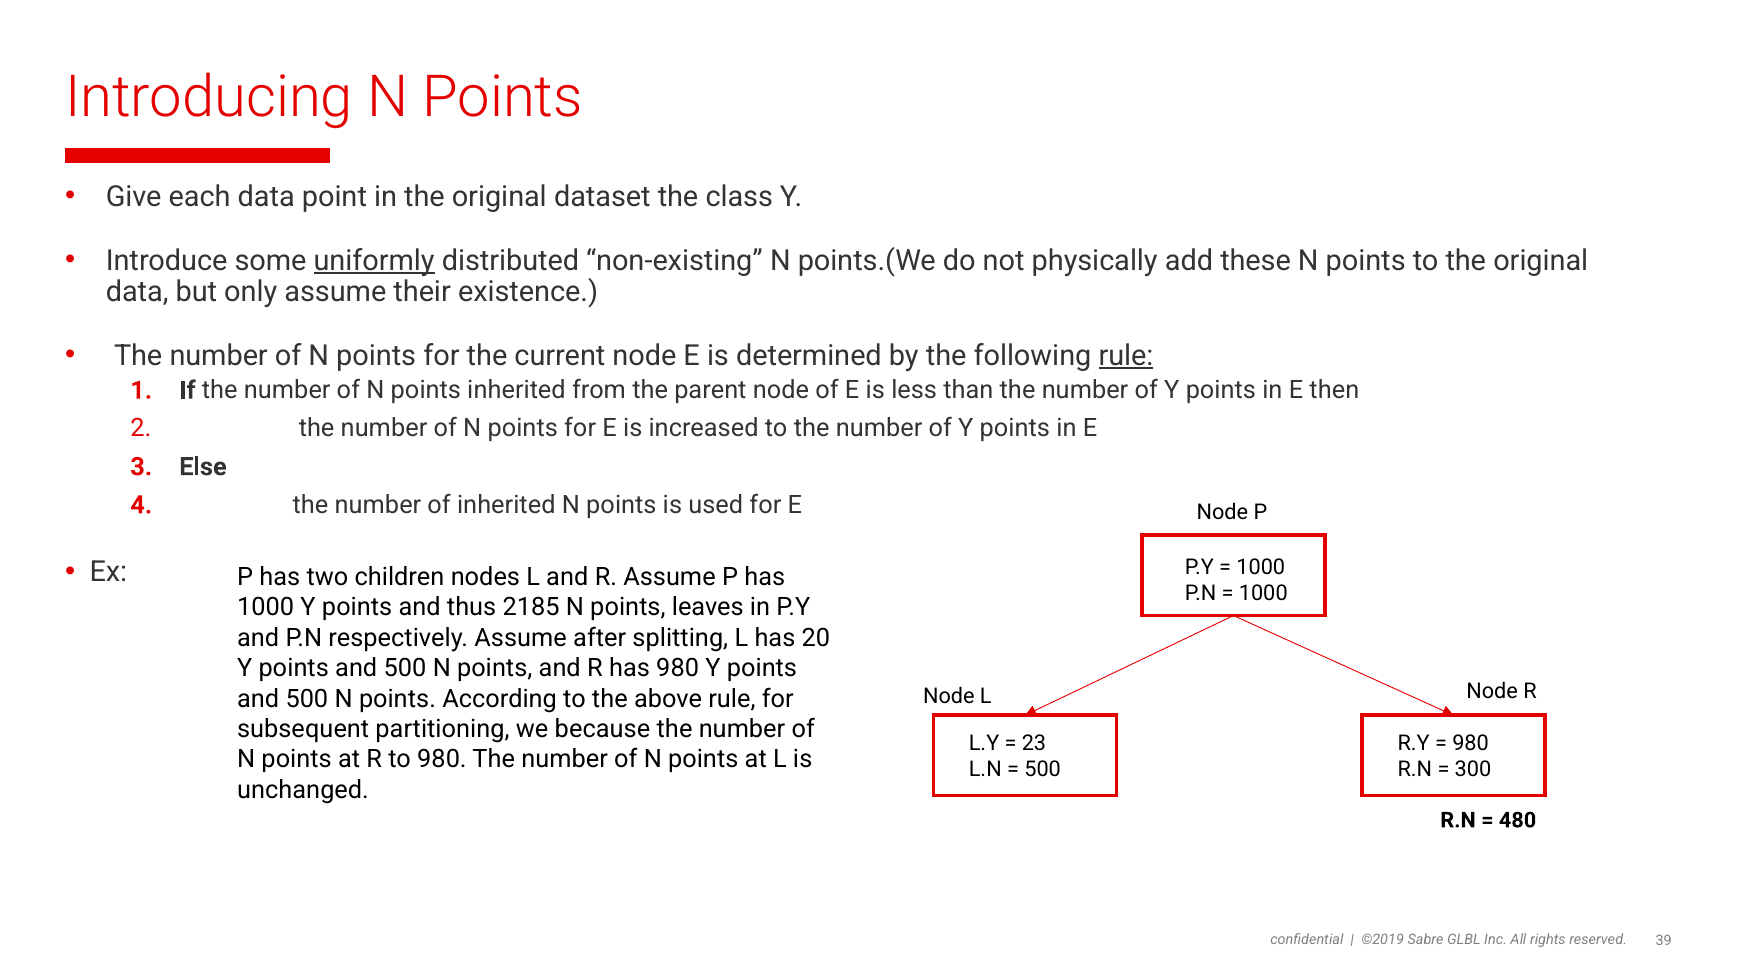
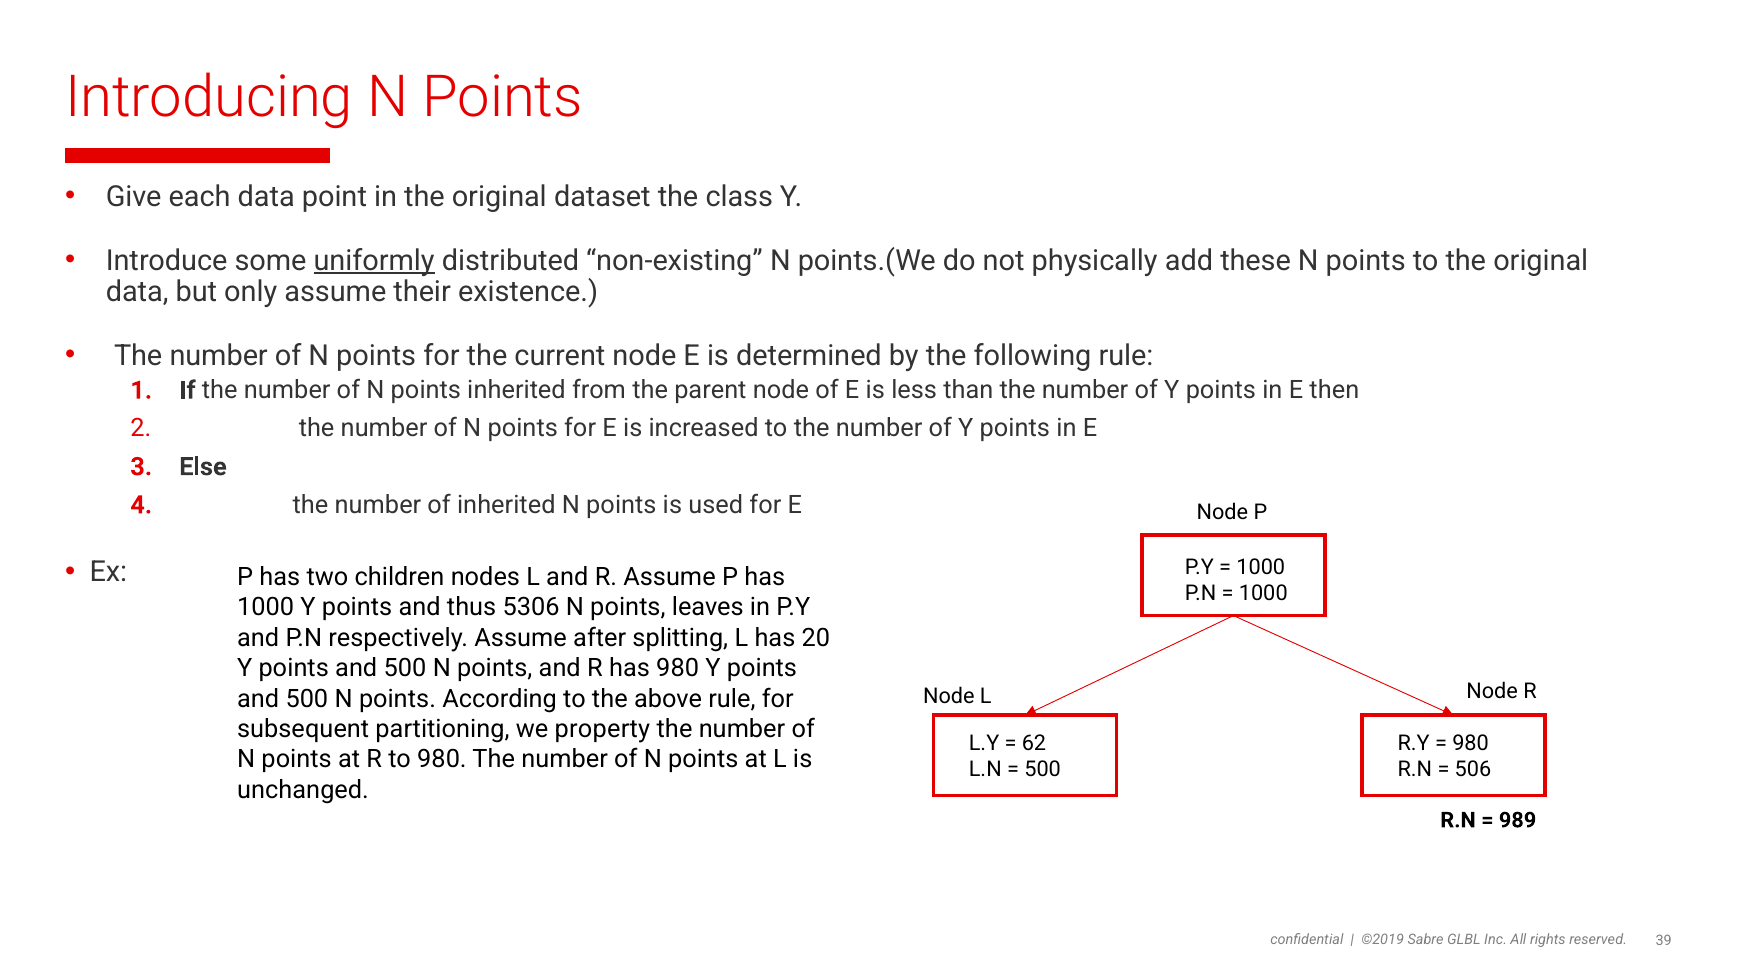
rule at (1126, 356) underline: present -> none
2185: 2185 -> 5306
because: because -> property
23: 23 -> 62
300: 300 -> 506
480: 480 -> 989
